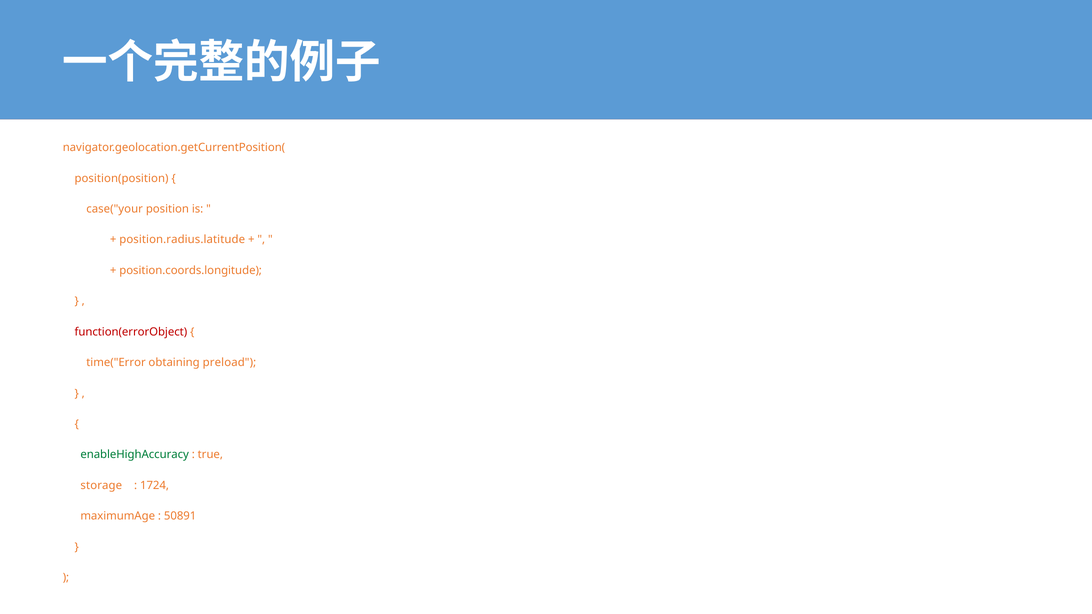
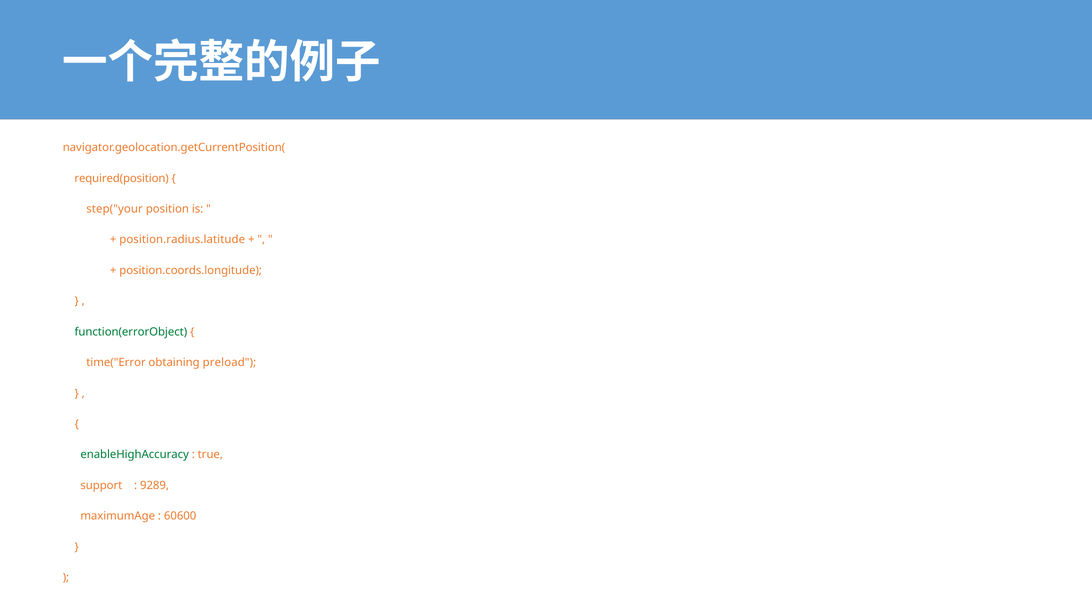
position(position: position(position -> required(position
case("your: case("your -> step("your
function(errorObject colour: red -> green
storage: storage -> support
1724: 1724 -> 9289
50891: 50891 -> 60600
